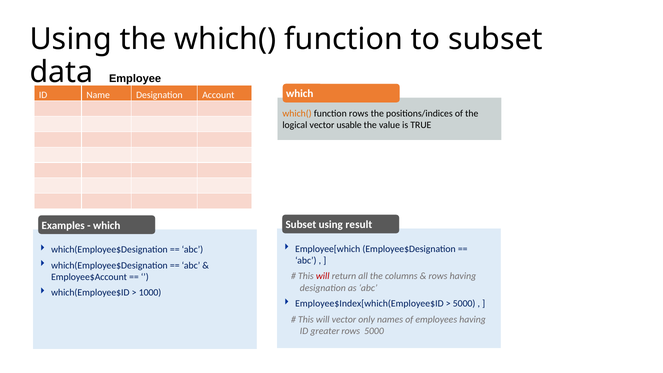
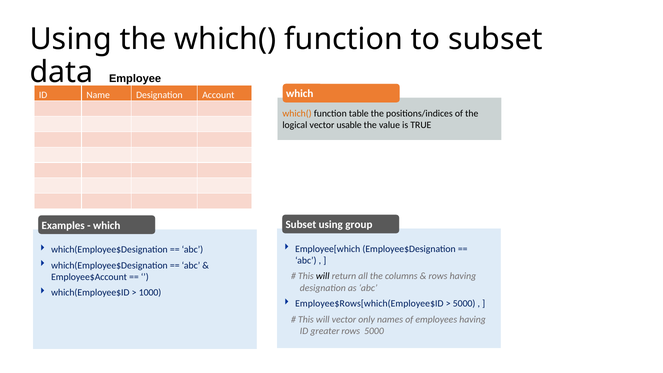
function rows: rows -> table
result: result -> group
will at (323, 276) colour: red -> black
Employee$Index[which(Employee$ID: Employee$Index[which(Employee$ID -> Employee$Rows[which(Employee$ID
